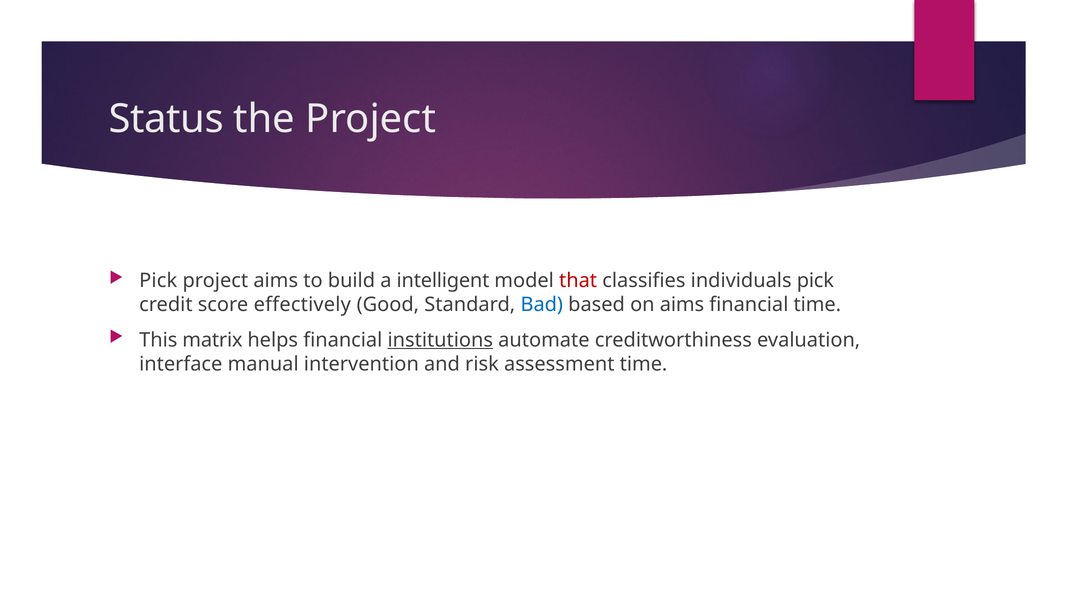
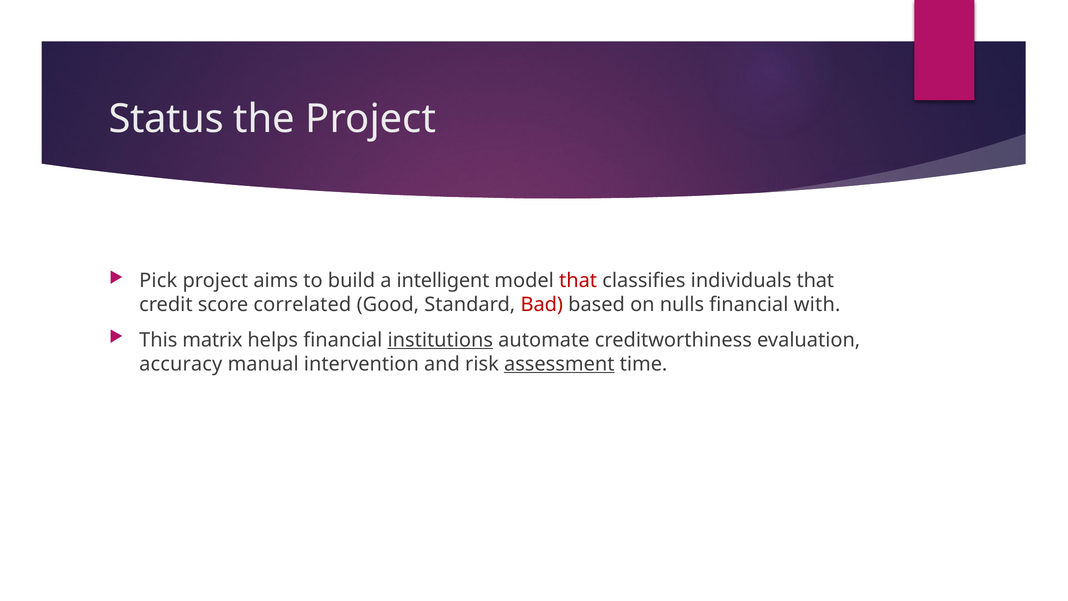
individuals pick: pick -> that
effectively: effectively -> correlated
Bad colour: blue -> red
on aims: aims -> nulls
financial time: time -> with
interface: interface -> accuracy
assessment underline: none -> present
